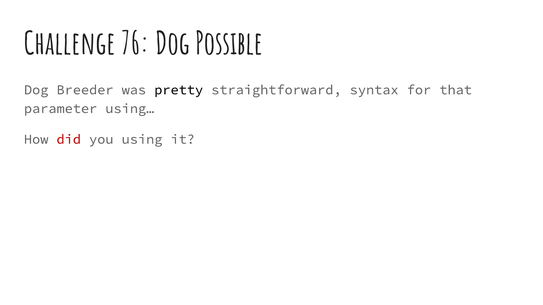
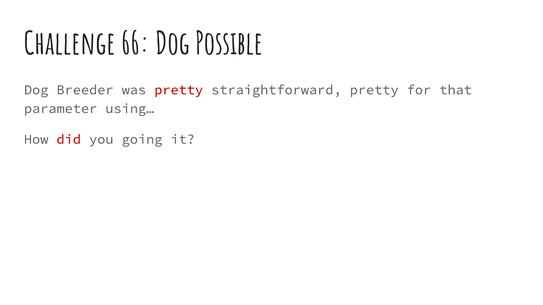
76: 76 -> 66
pretty at (179, 90) colour: black -> red
straightforward syntax: syntax -> pretty
using: using -> going
